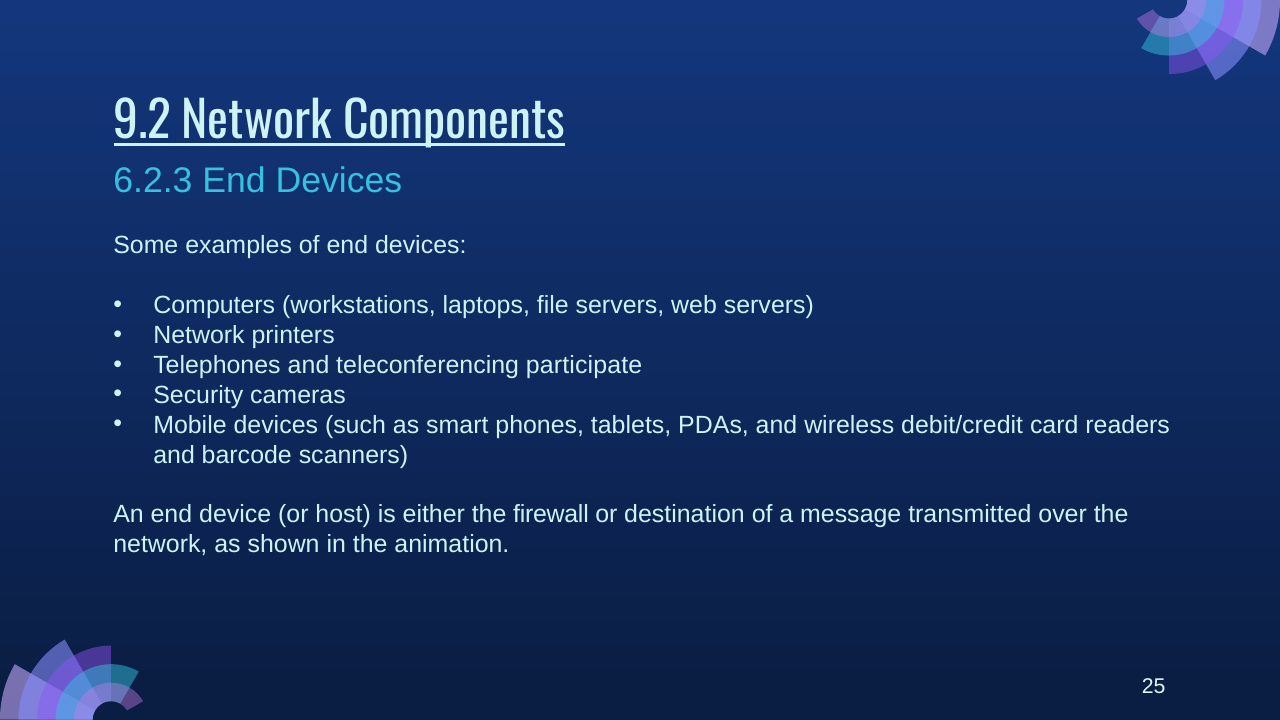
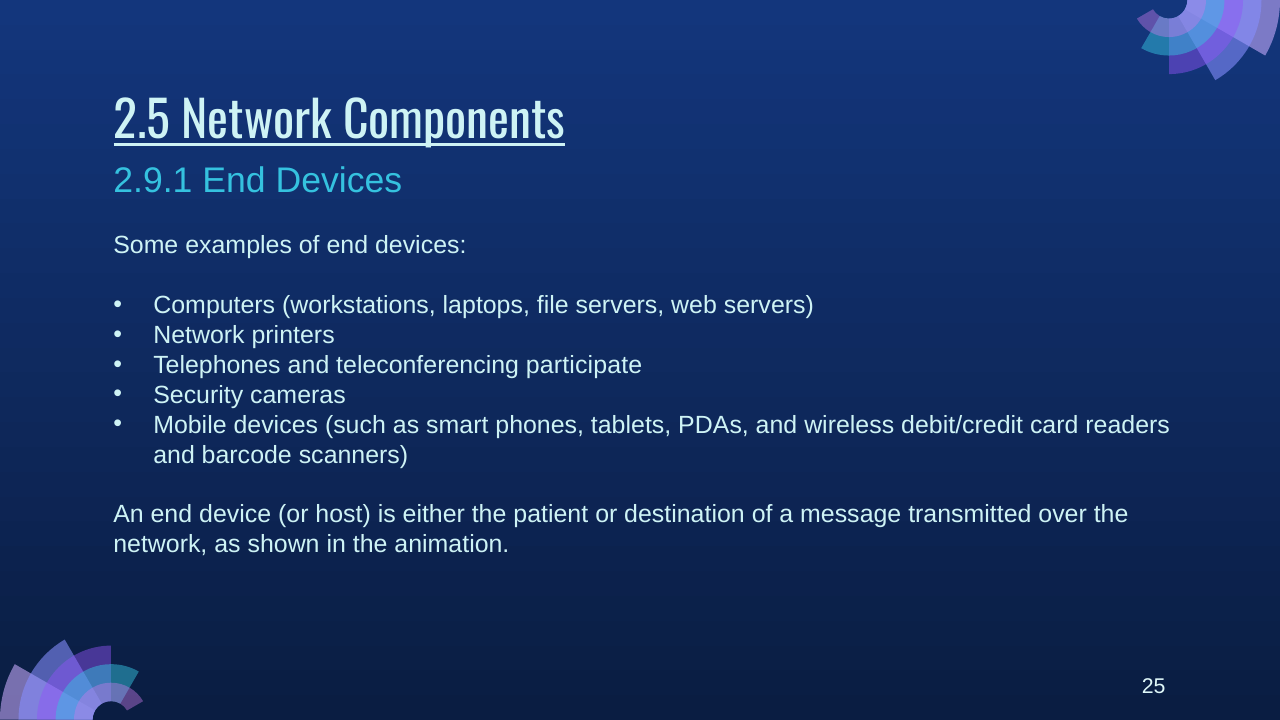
9.2: 9.2 -> 2.5
6.2.3: 6.2.3 -> 2.9.1
firewall: firewall -> patient
